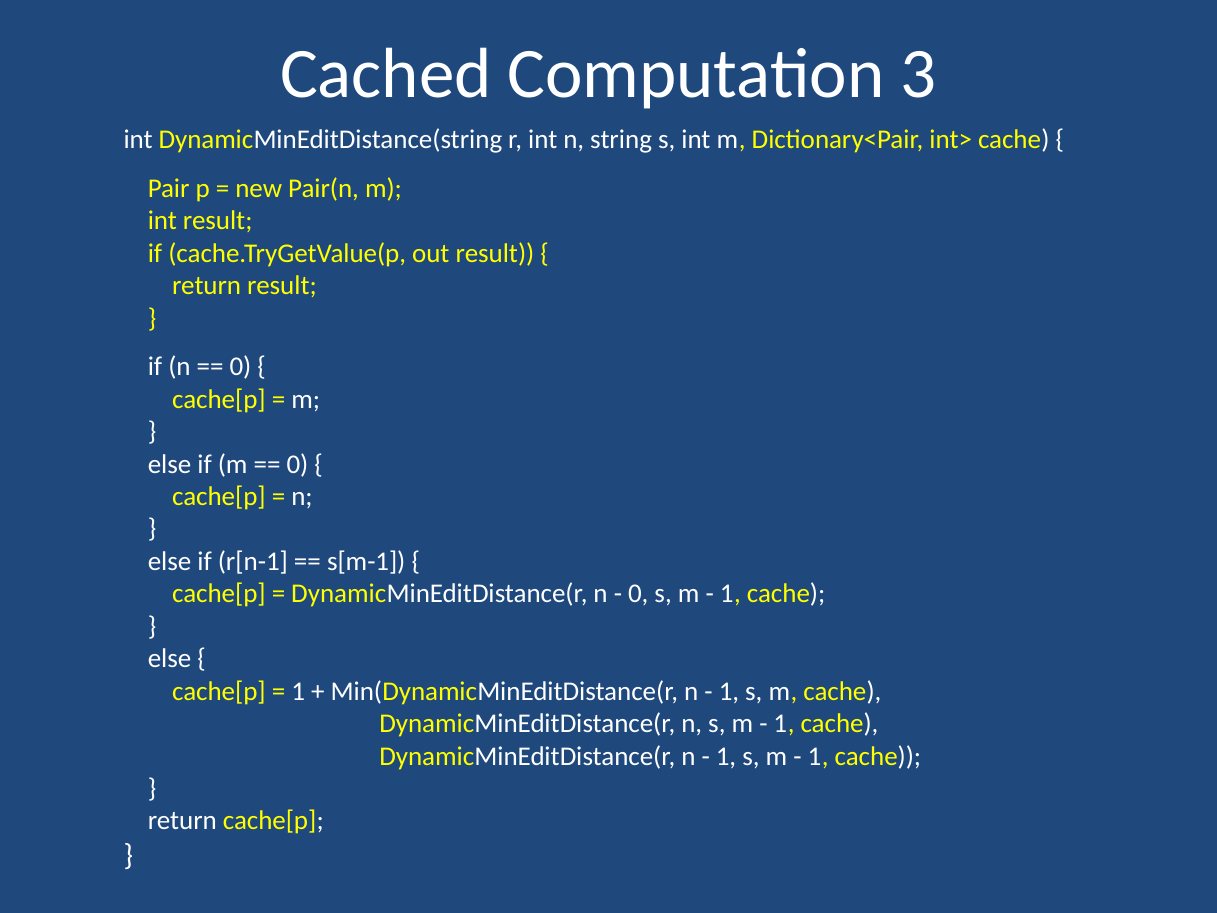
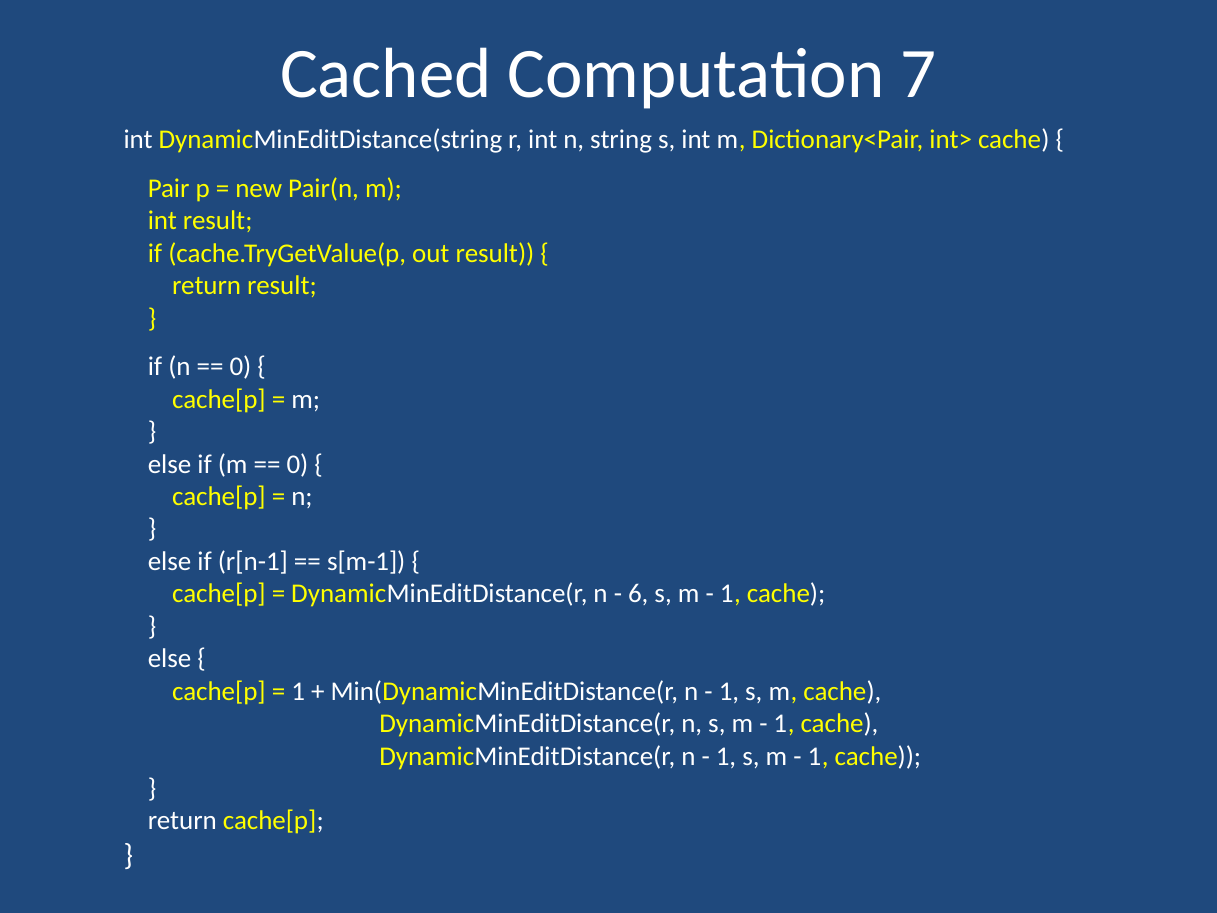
3: 3 -> 7
0 at (638, 594): 0 -> 6
